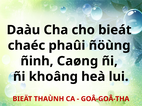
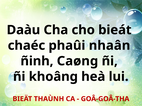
ñöùng: ñöùng -> nhaân
